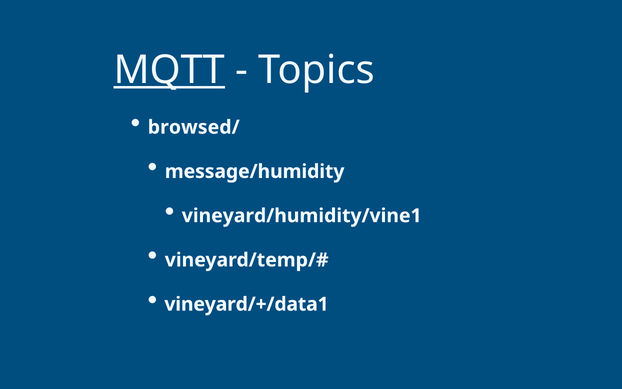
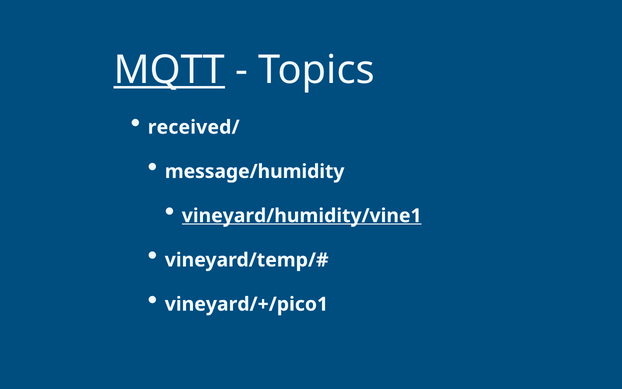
browsed/: browsed/ -> received/
vineyard/humidity/vine1 underline: none -> present
vineyard/+/data1: vineyard/+/data1 -> vineyard/+/pico1
